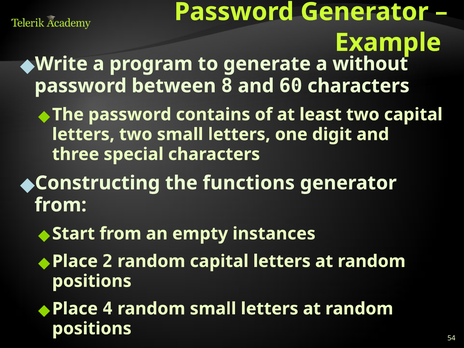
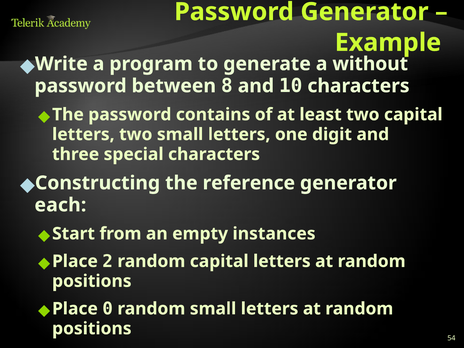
60: 60 -> 10
functions: functions -> reference
from at (61, 205): from -> each
4: 4 -> 0
